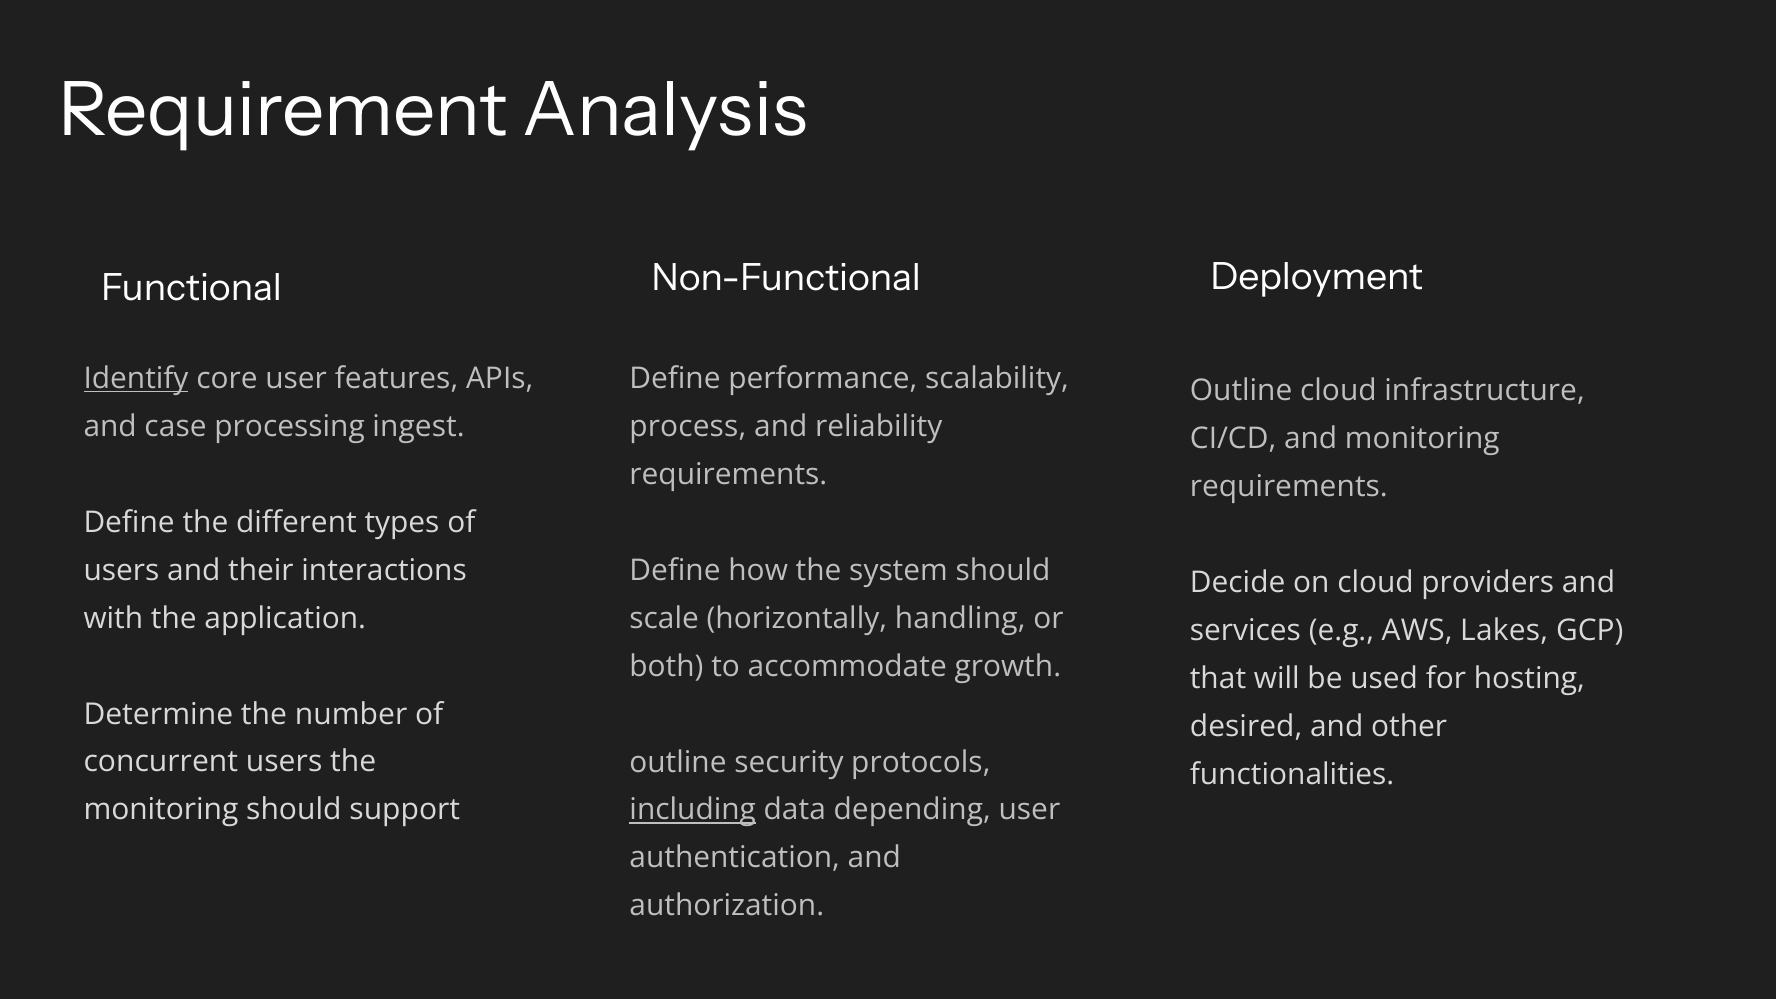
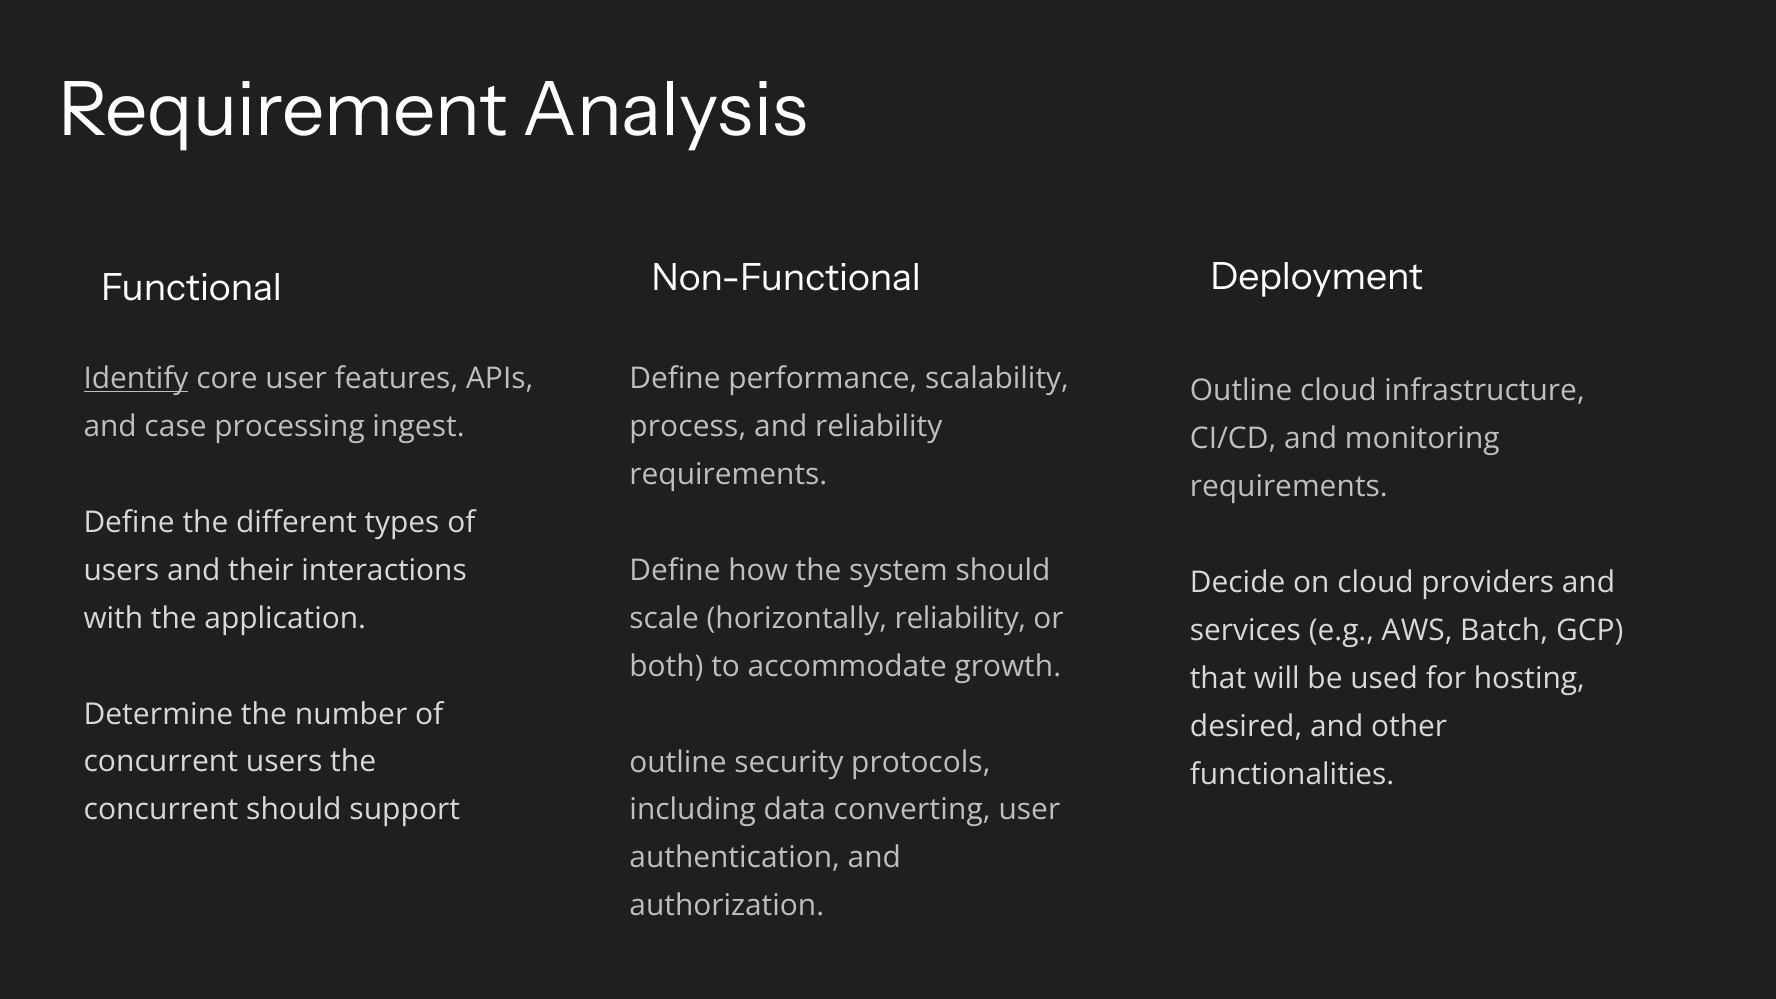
horizontally handling: handling -> reliability
Lakes: Lakes -> Batch
monitoring at (161, 810): monitoring -> concurrent
including underline: present -> none
depending: depending -> converting
